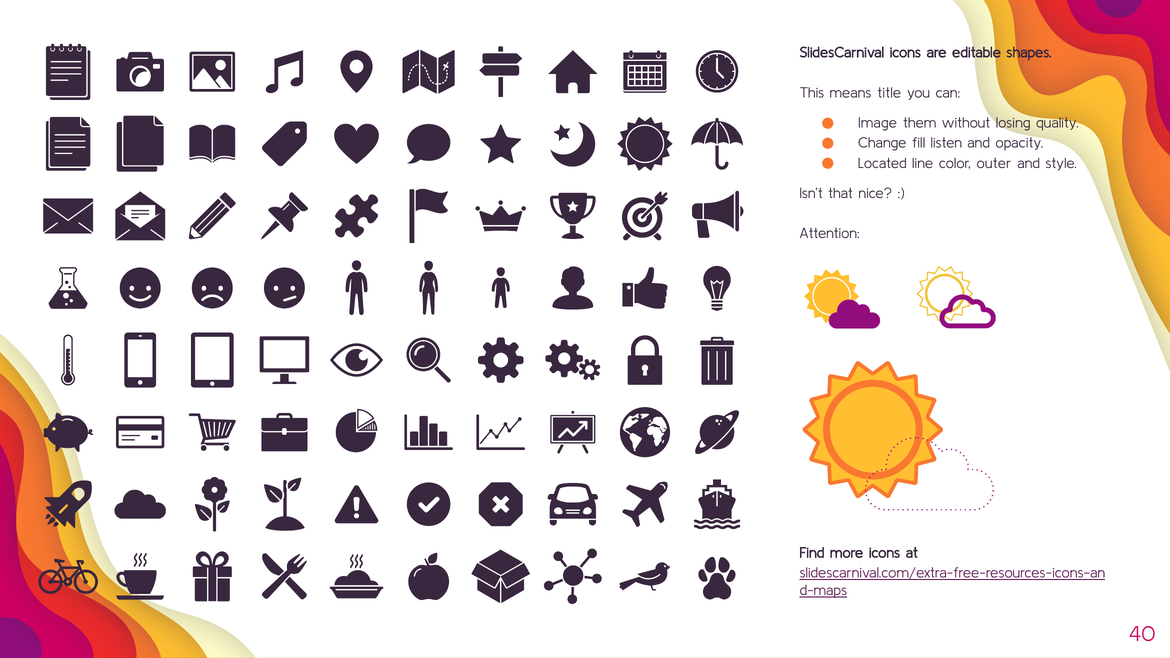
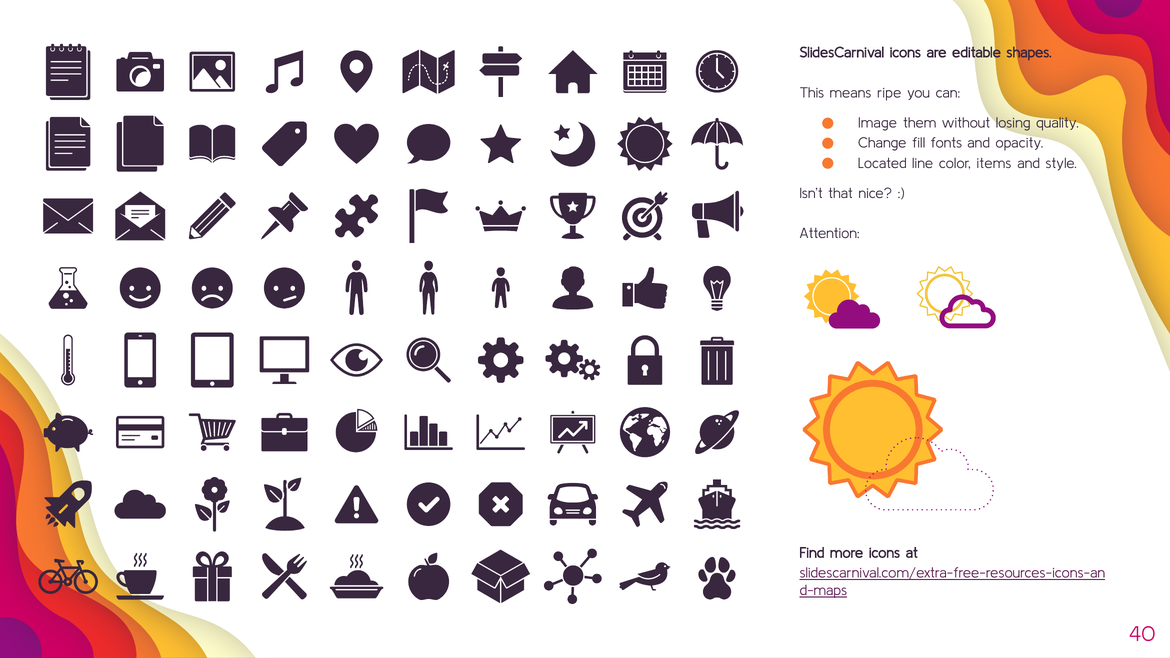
title: title -> ripe
listen: listen -> fonts
outer: outer -> items
